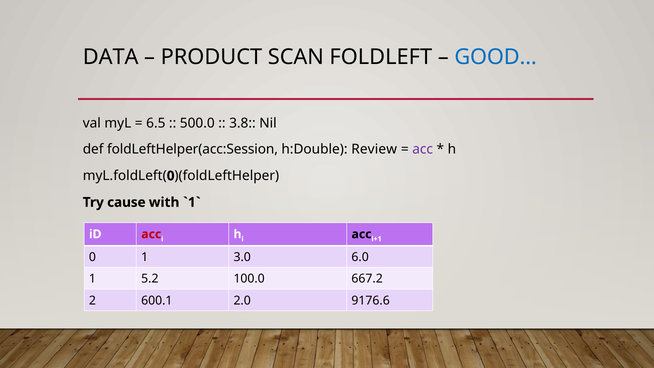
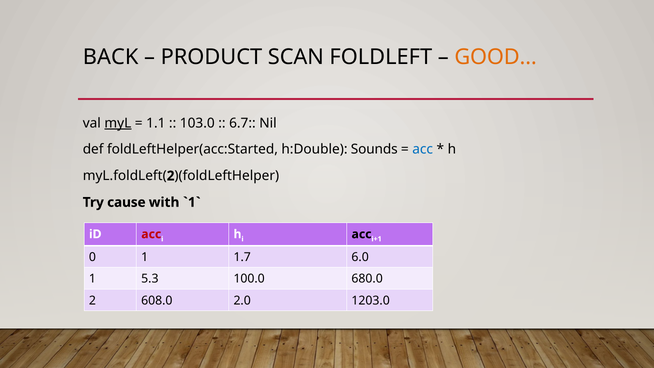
DATA: DATA -> BACK
GOOD… colour: blue -> orange
myL underline: none -> present
6.5: 6.5 -> 1.1
500.0: 500.0 -> 103.0
3.8: 3.8 -> 6.7
foldLeftHelper(acc:Session: foldLeftHelper(acc:Session -> foldLeftHelper(acc:Started
Review: Review -> Sounds
acc at (423, 149) colour: purple -> blue
0 at (171, 176): 0 -> 2
3.0: 3.0 -> 1.7
5.2: 5.2 -> 5.3
667.2: 667.2 -> 680.0
600.1: 600.1 -> 608.0
9176.6: 9176.6 -> 1203.0
